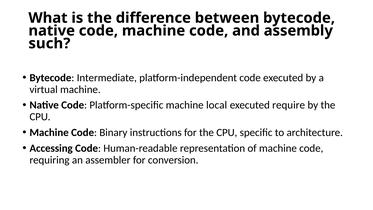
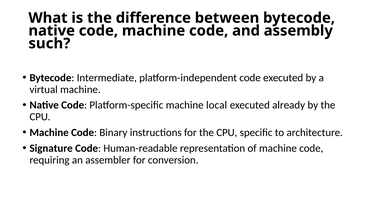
require: require -> already
Accessing: Accessing -> Signature
